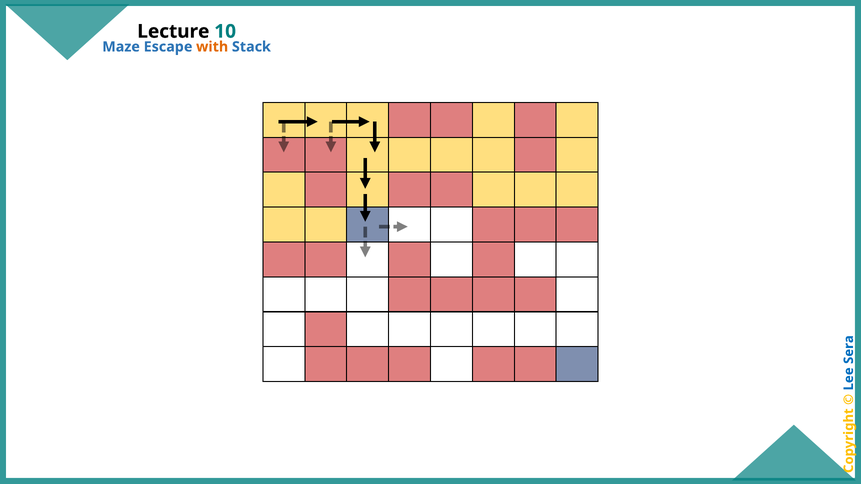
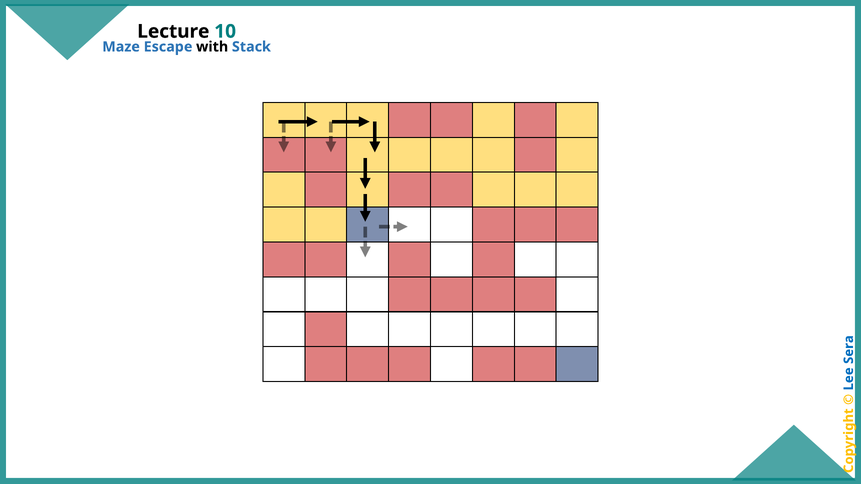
with colour: orange -> black
